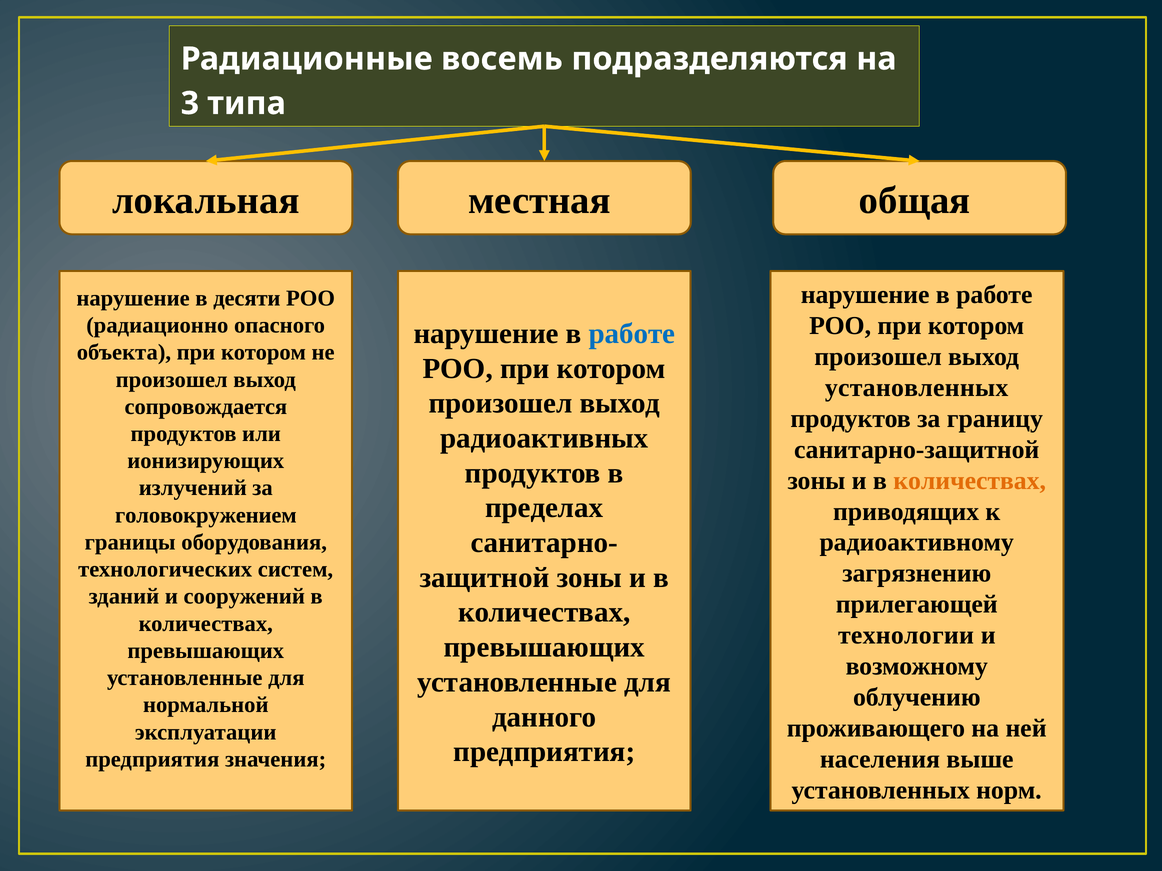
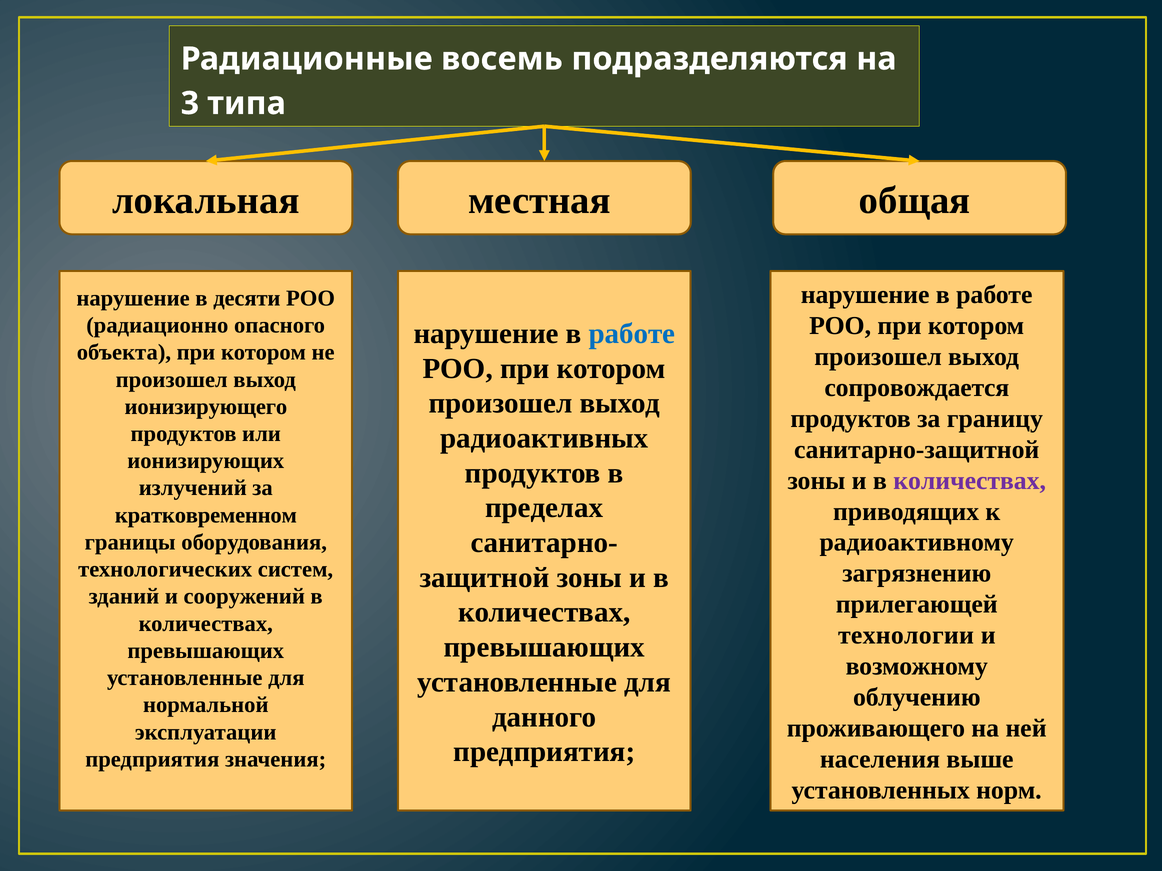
установленных at (917, 388): установленных -> сопровождается
сопровождается: сопровождается -> ионизирующего
количествах at (970, 481) colour: orange -> purple
головокружением: головокружением -> кратковременном
